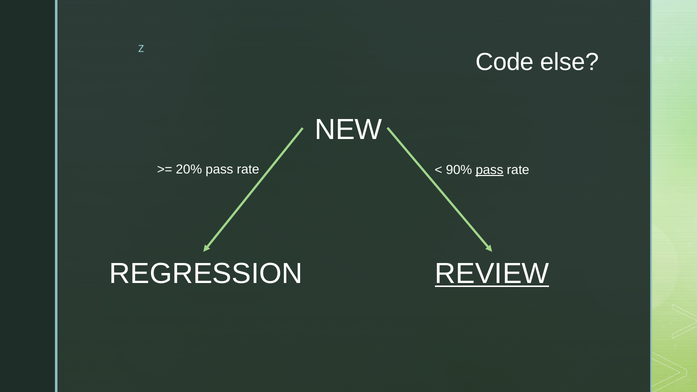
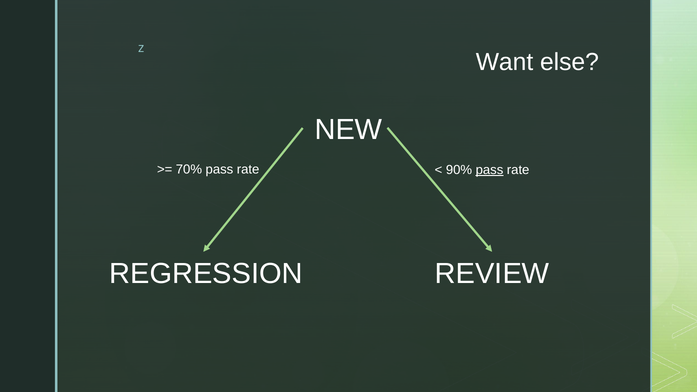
Code: Code -> Want
20%: 20% -> 70%
REVIEW underline: present -> none
